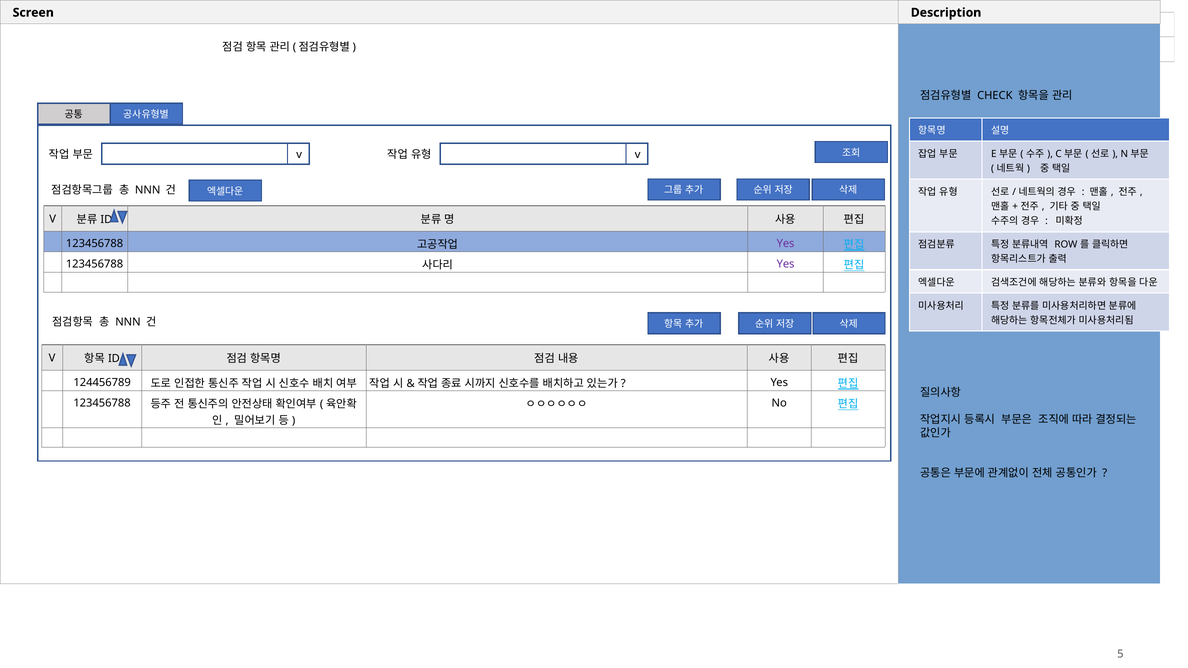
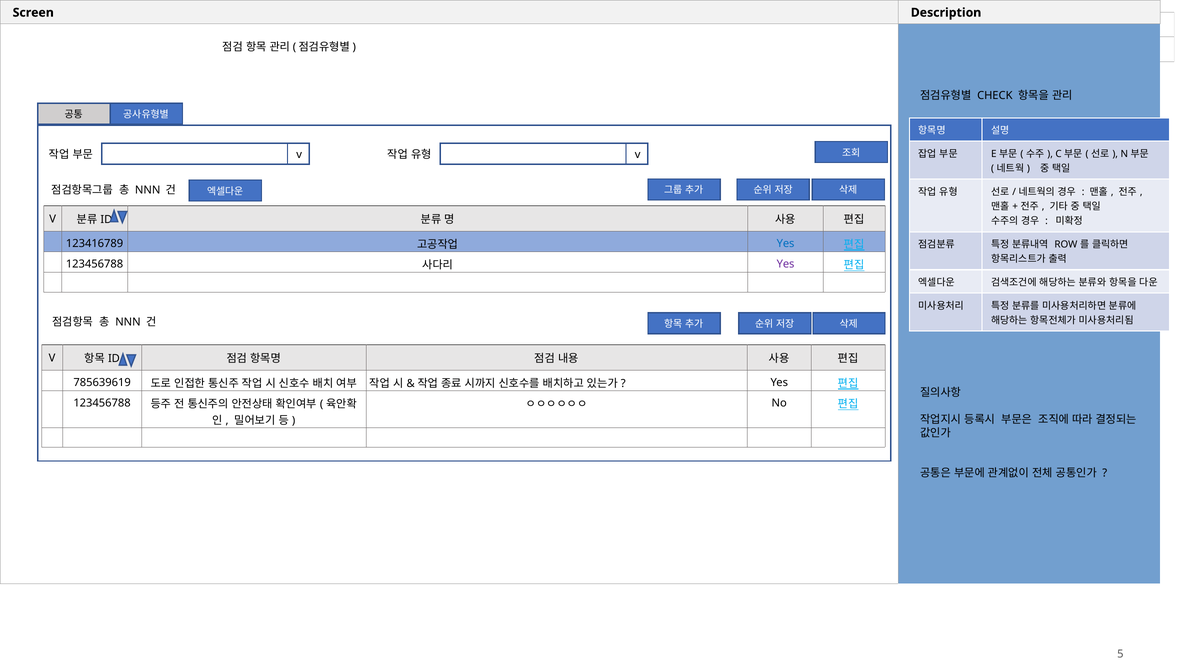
123456788 at (95, 244): 123456788 -> 123416789
Yes at (786, 244) colour: purple -> blue
124456789: 124456789 -> 785639619
